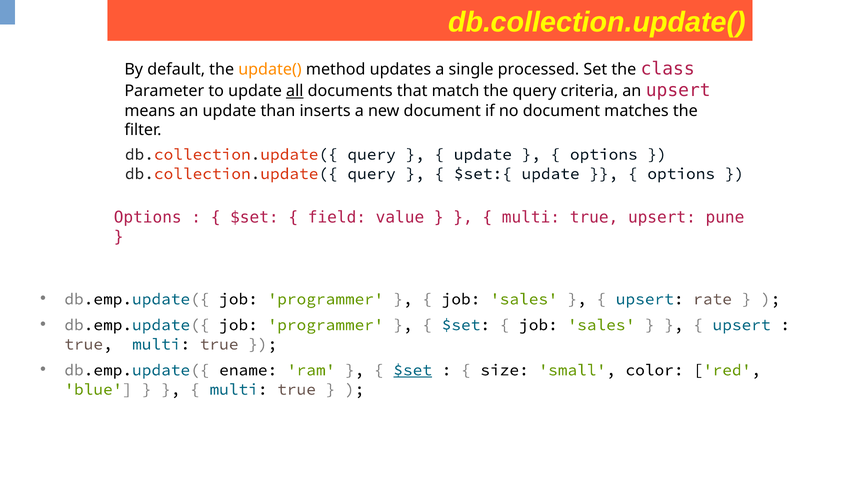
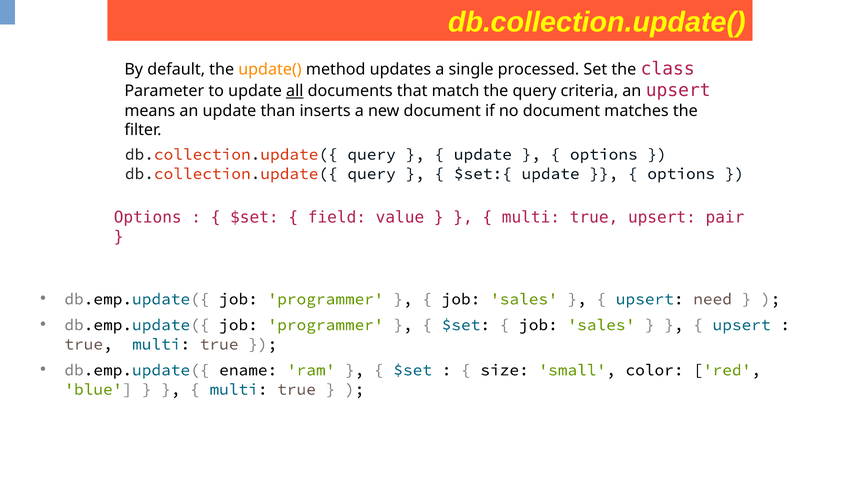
pune: pune -> pair
rate: rate -> need
$set at (413, 370) underline: present -> none
